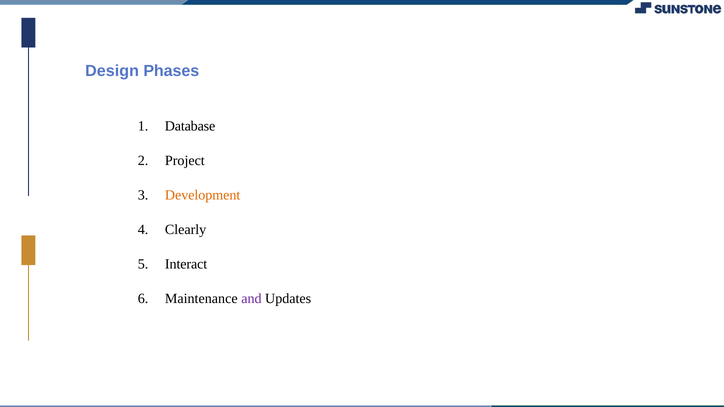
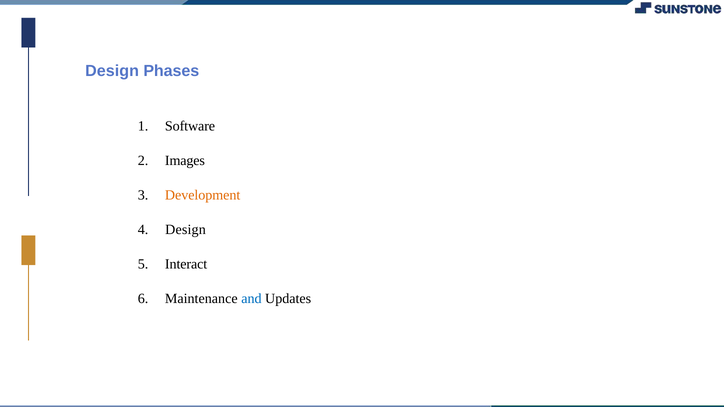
Database: Database -> Software
Project: Project -> Images
Clearly at (186, 230): Clearly -> Design
and colour: purple -> blue
